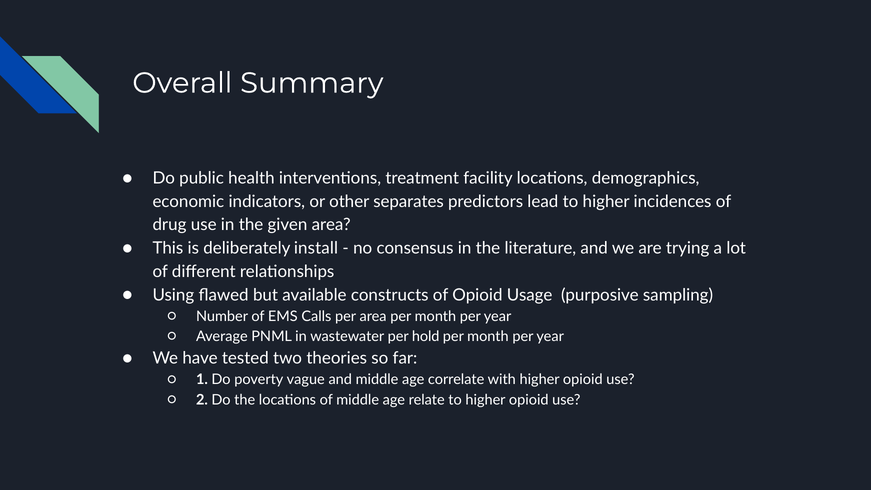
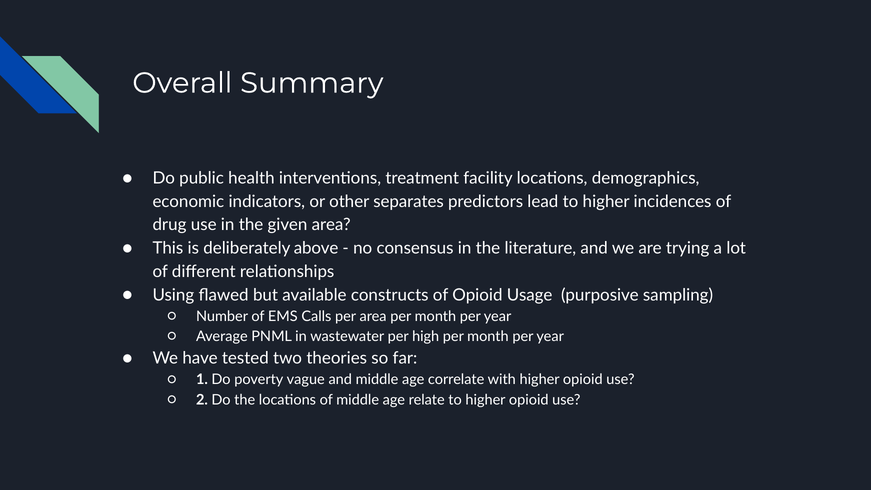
install: install -> above
hold: hold -> high
